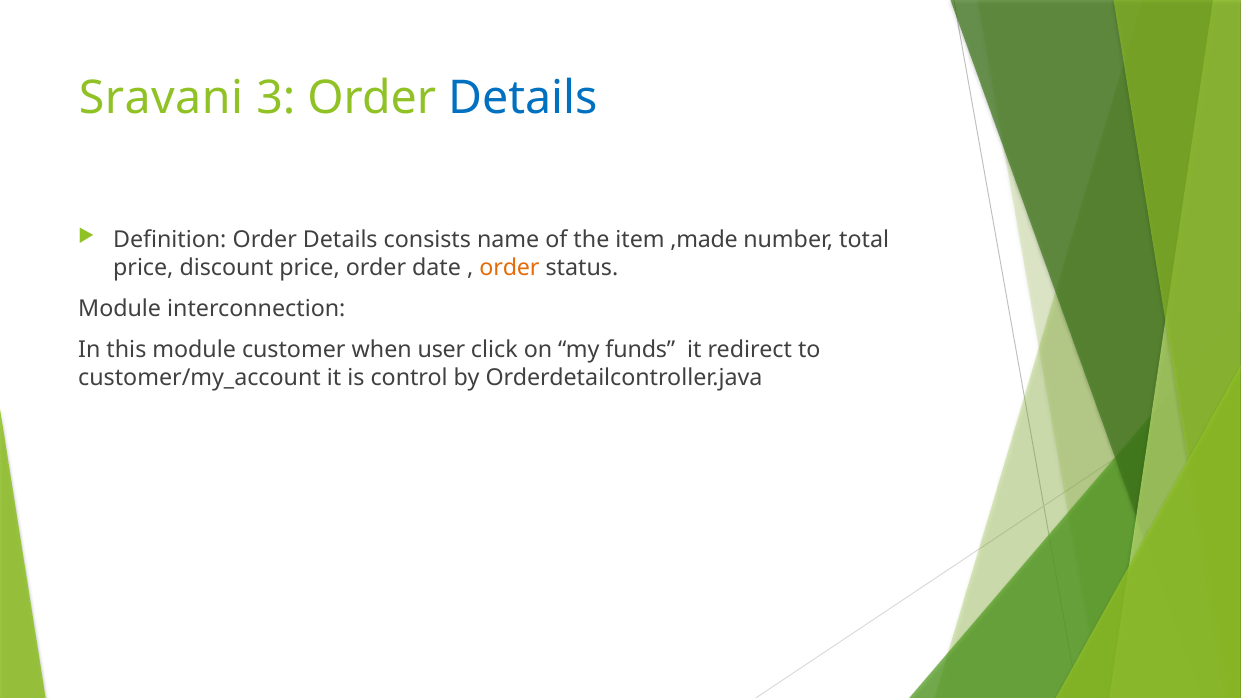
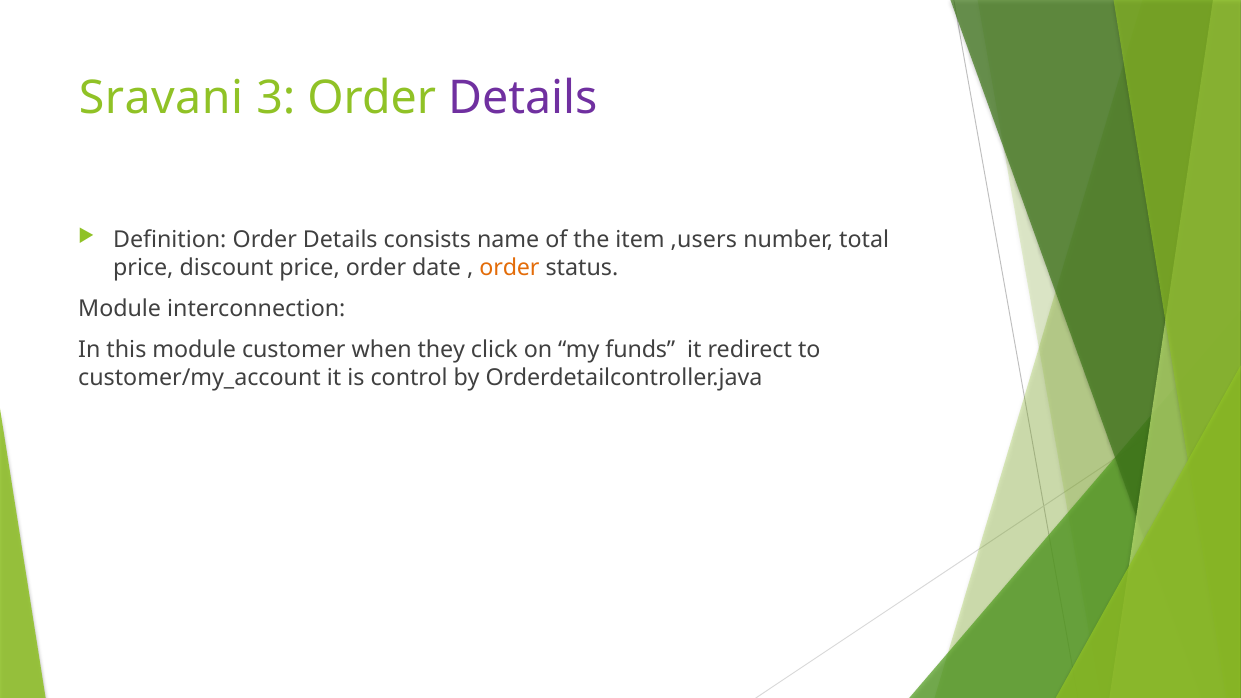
Details at (523, 98) colour: blue -> purple
,made: ,made -> ,users
user: user -> they
